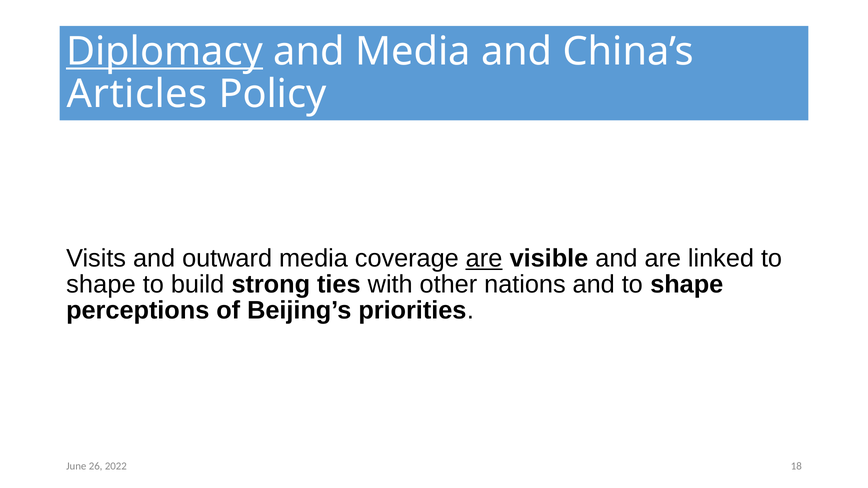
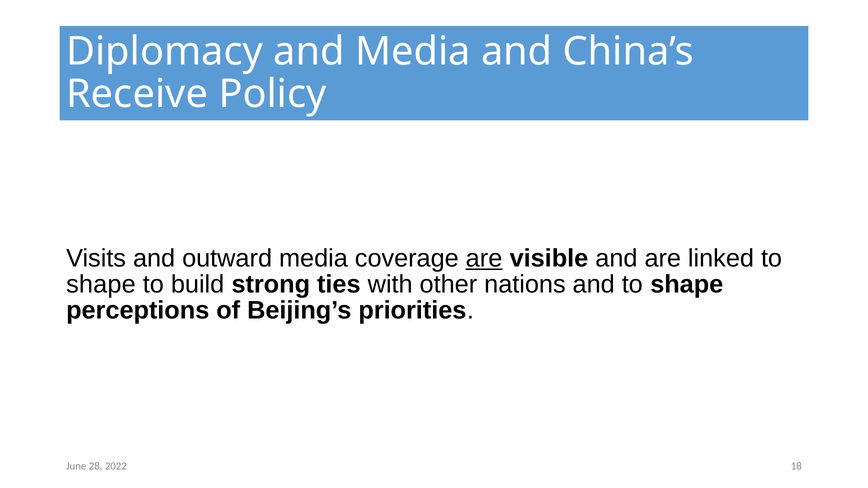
Diplomacy underline: present -> none
Articles: Articles -> Receive
26: 26 -> 28
